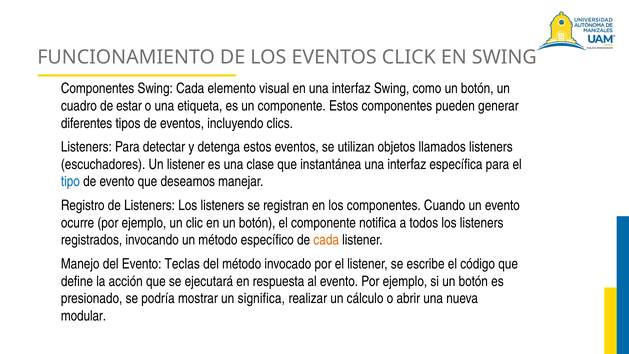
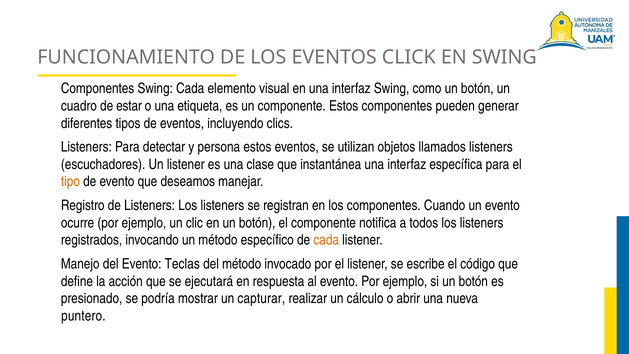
detenga: detenga -> persona
tipo colour: blue -> orange
significa: significa -> capturar
modular: modular -> puntero
